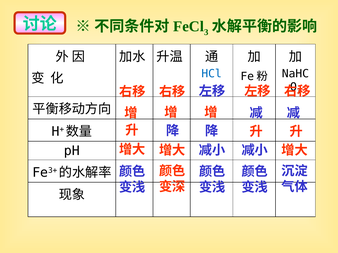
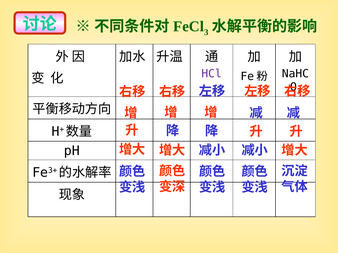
HCl colour: blue -> purple
